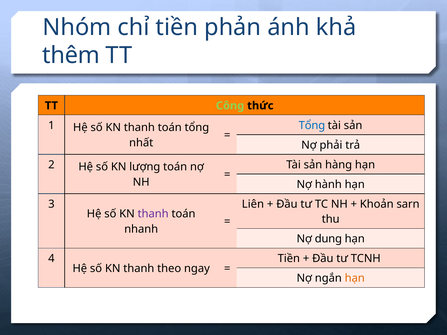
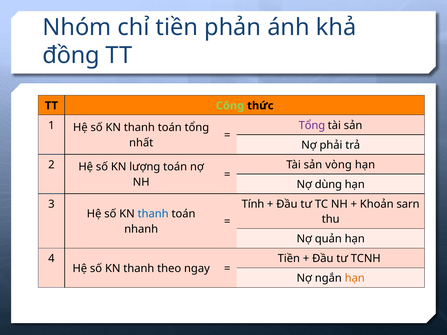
thêm: thêm -> đồng
Tổng at (312, 125) colour: blue -> purple
hàng: hàng -> vòng
hành: hành -> dùng
Liên: Liên -> Tính
thanh at (153, 214) colour: purple -> blue
dung: dung -> quản
